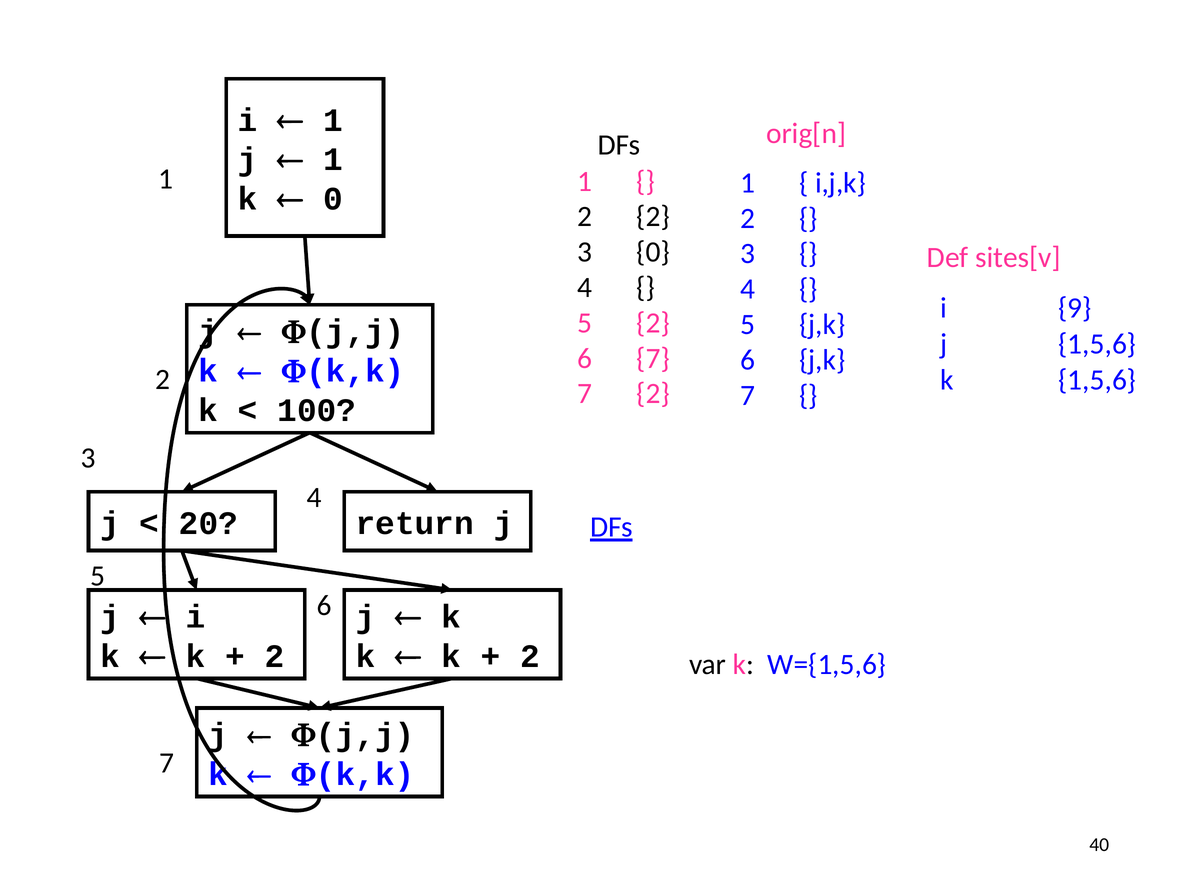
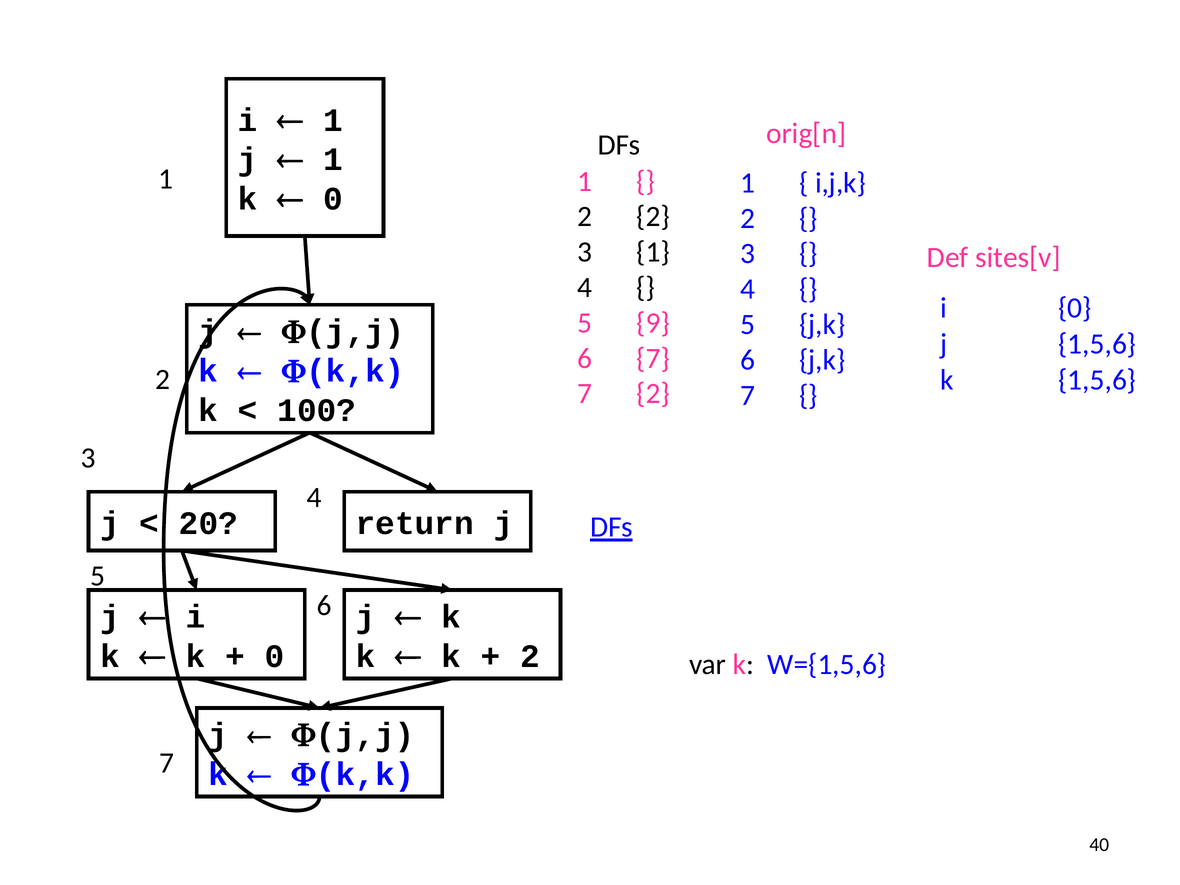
3 0: 0 -> 1
i 9: 9 -> 0
5 2: 2 -> 9
2 at (274, 656): 2 -> 0
